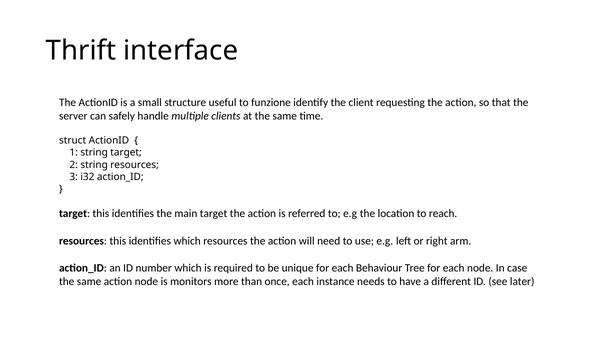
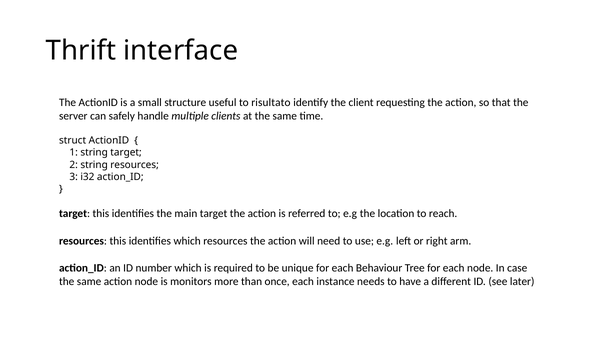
funzione: funzione -> risultato
